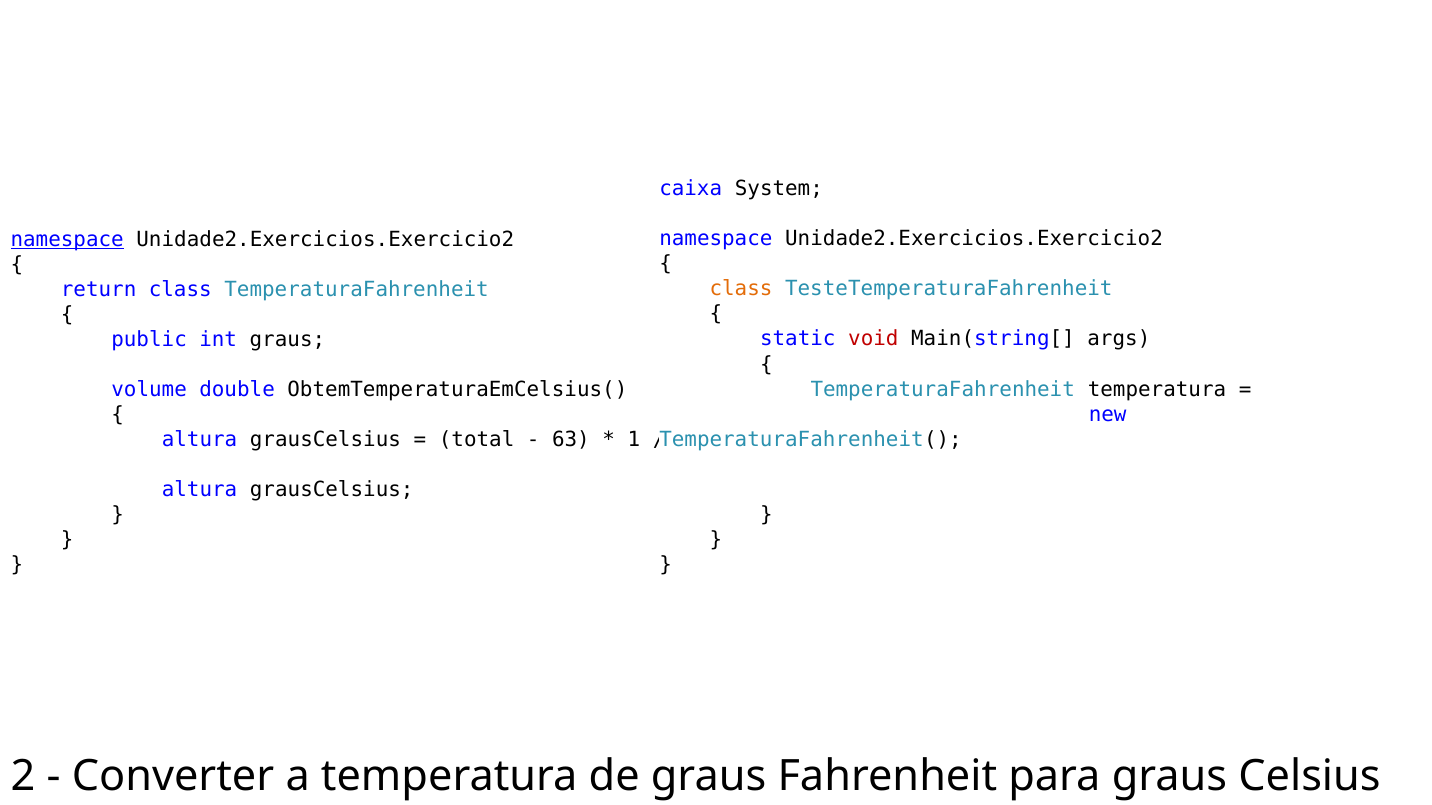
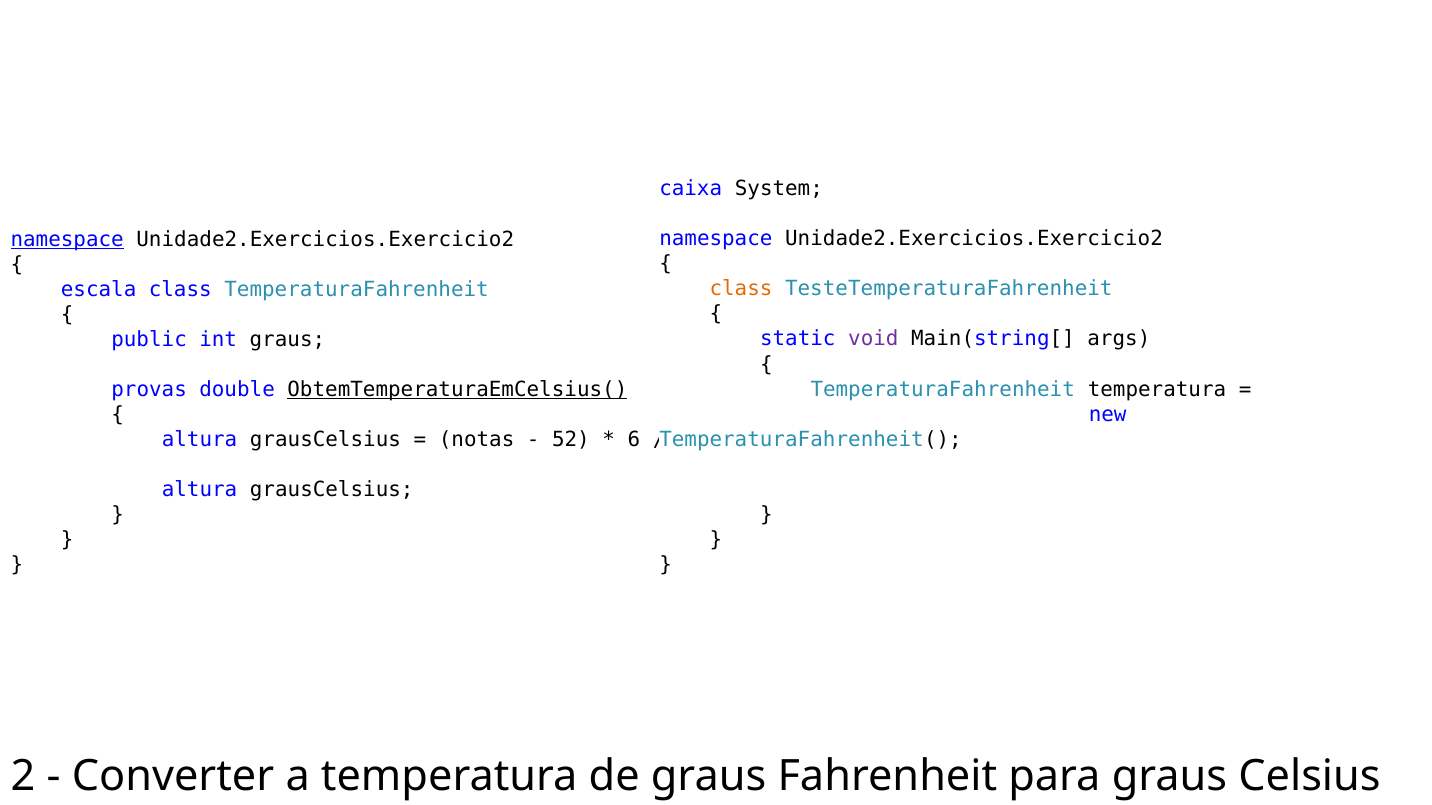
return: return -> escala
void colour: red -> purple
volume: volume -> provas
ObtemTemperaturaEmCelsius( underline: none -> present
total: total -> notas
63: 63 -> 52
1: 1 -> 6
